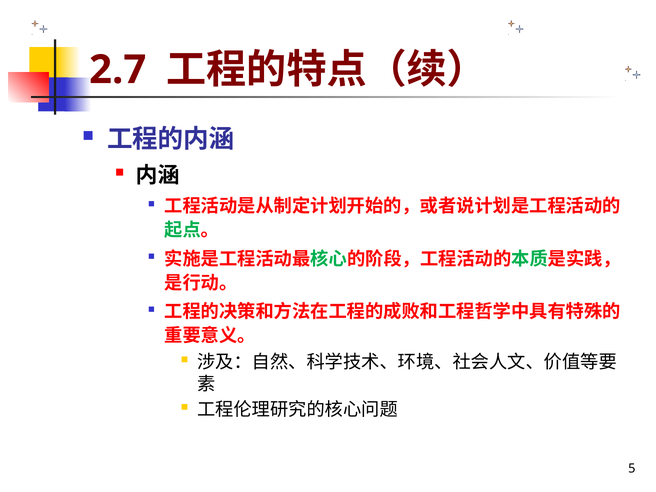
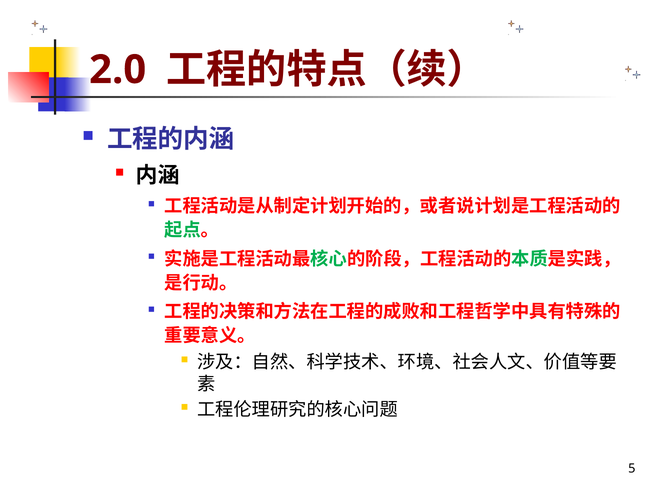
2.7: 2.7 -> 2.0
